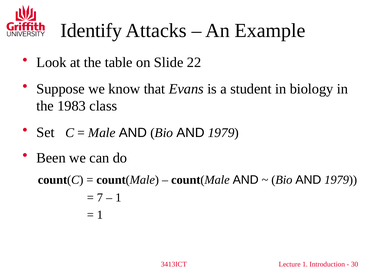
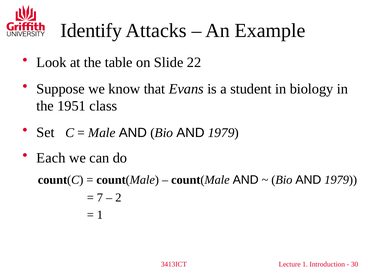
1983: 1983 -> 1951
Been: Been -> Each
1 at (118, 198): 1 -> 2
